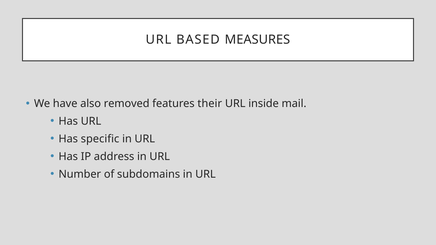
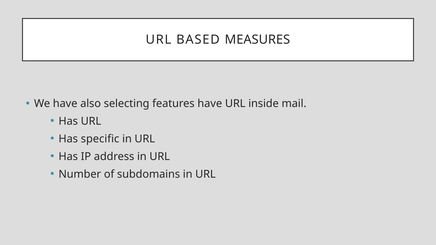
removed: removed -> selecting
features their: their -> have
